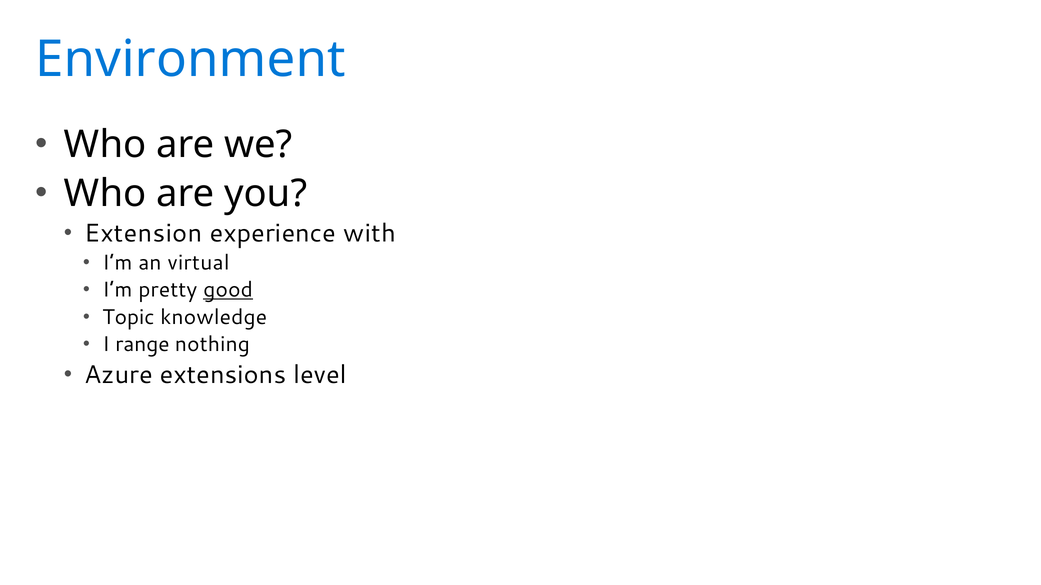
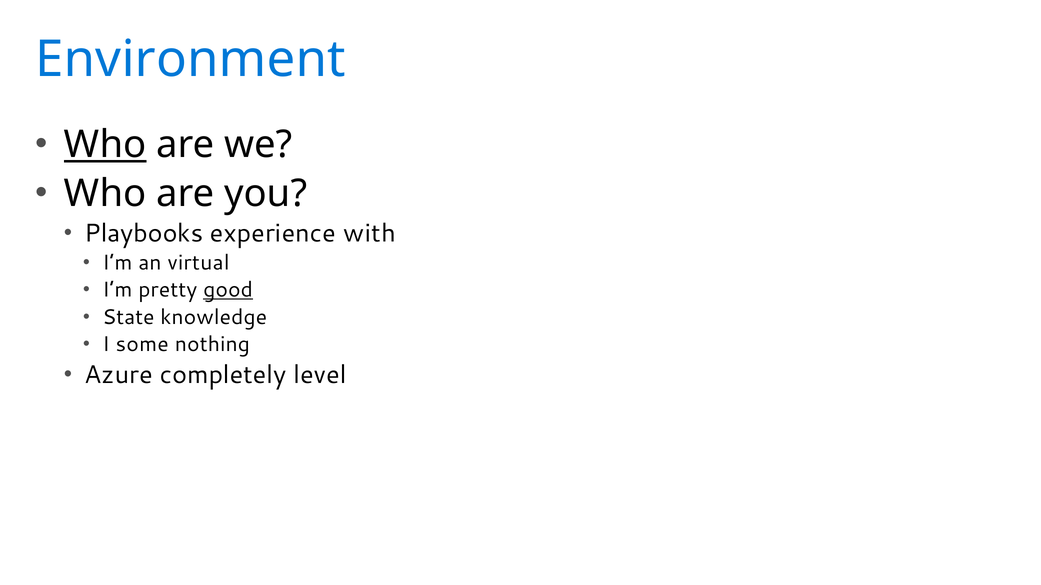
Who at (105, 145) underline: none -> present
Extension: Extension -> Playbooks
Topic: Topic -> State
range: range -> some
extensions: extensions -> completely
